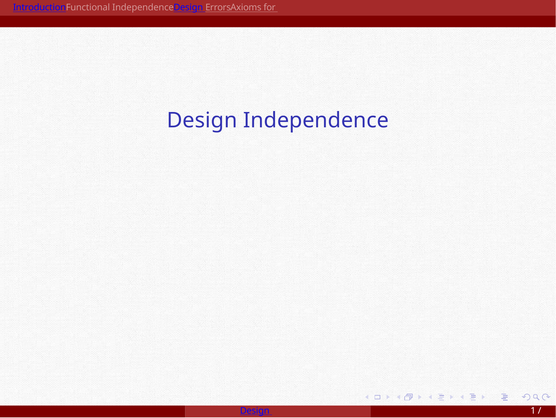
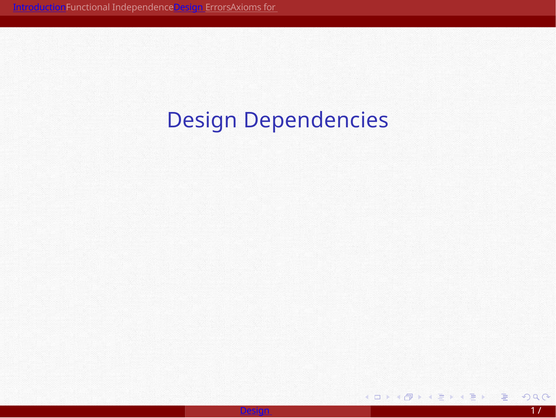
Independence: Independence -> Dependencies
